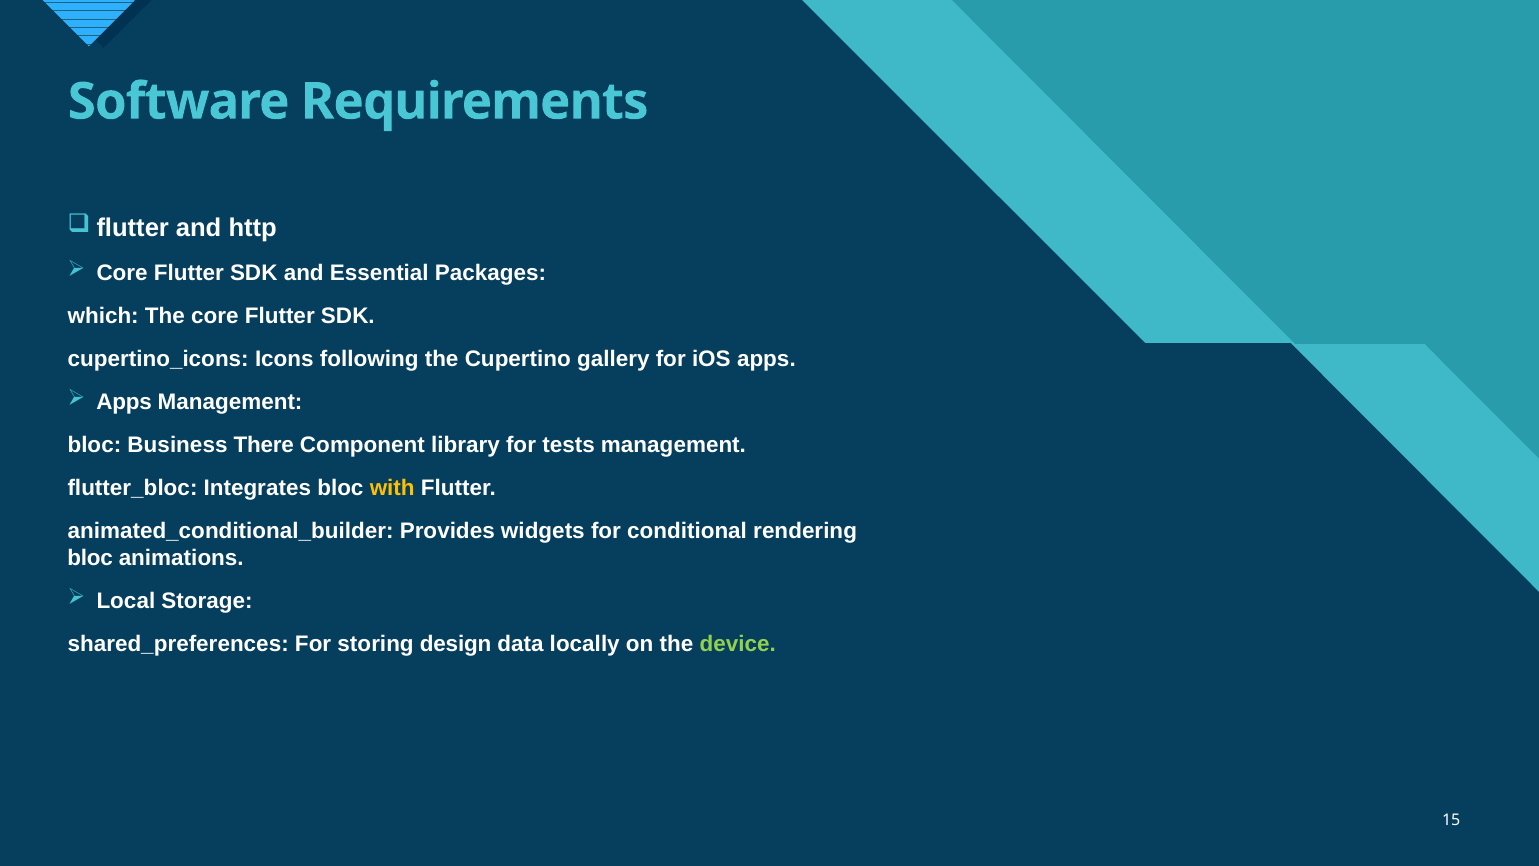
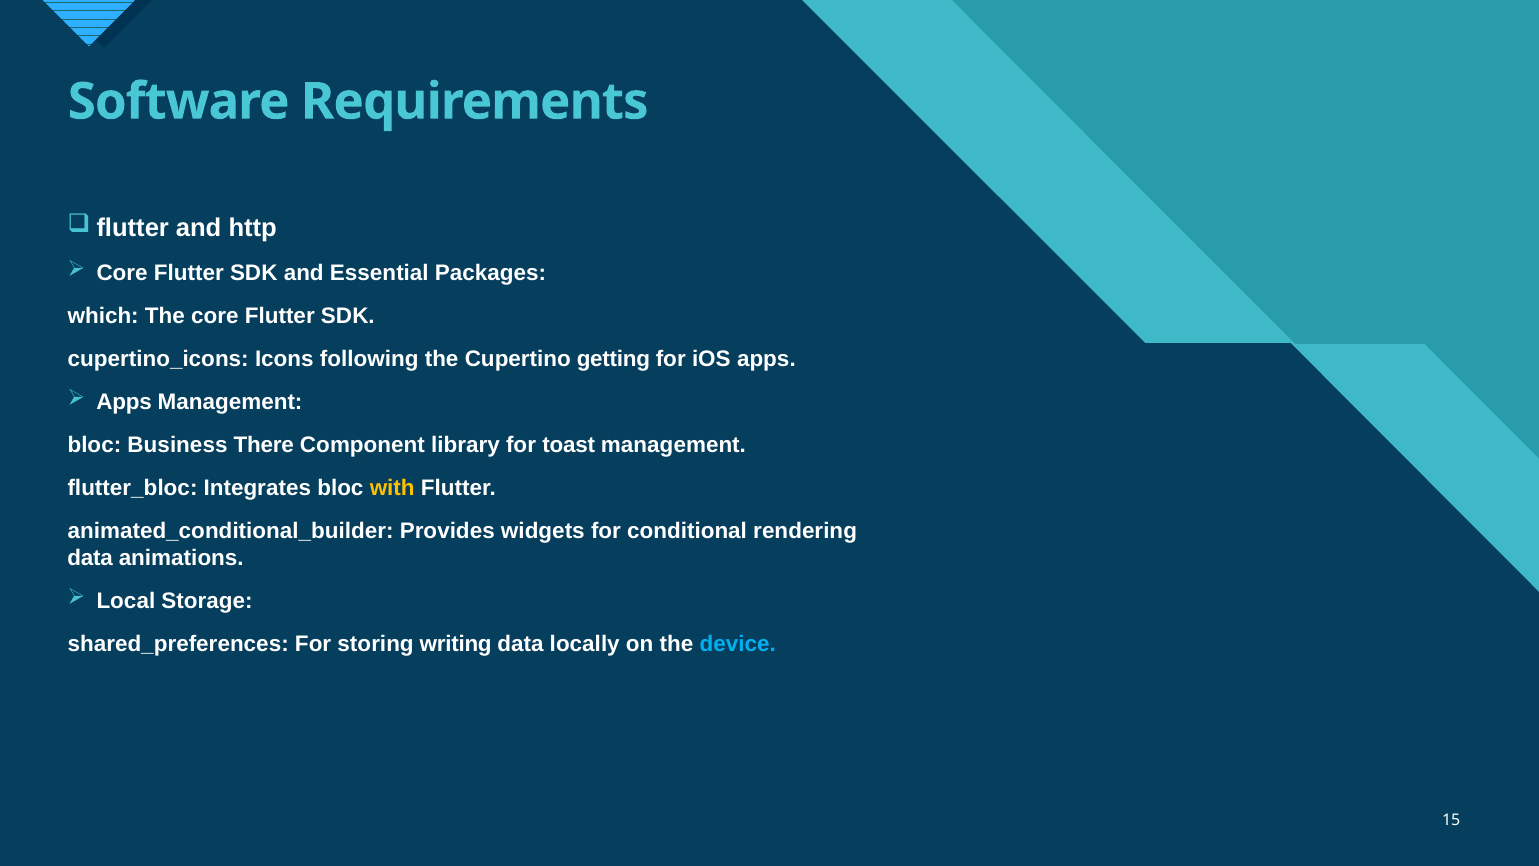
gallery: gallery -> getting
tests: tests -> toast
bloc at (90, 558): bloc -> data
design: design -> writing
device colour: light green -> light blue
